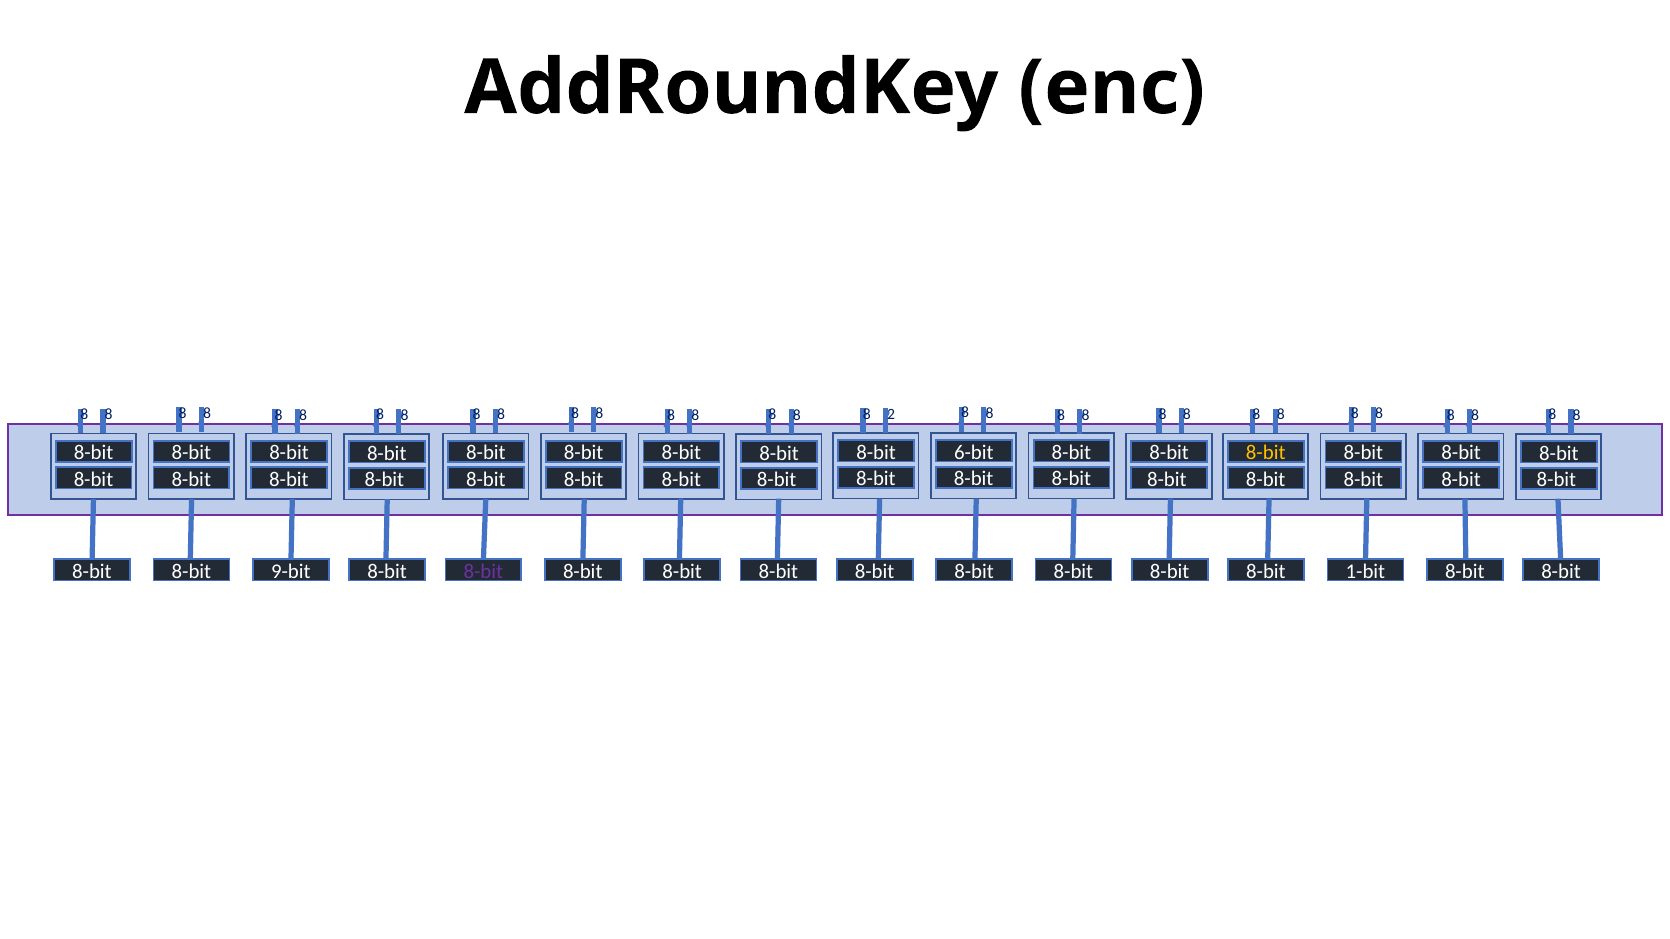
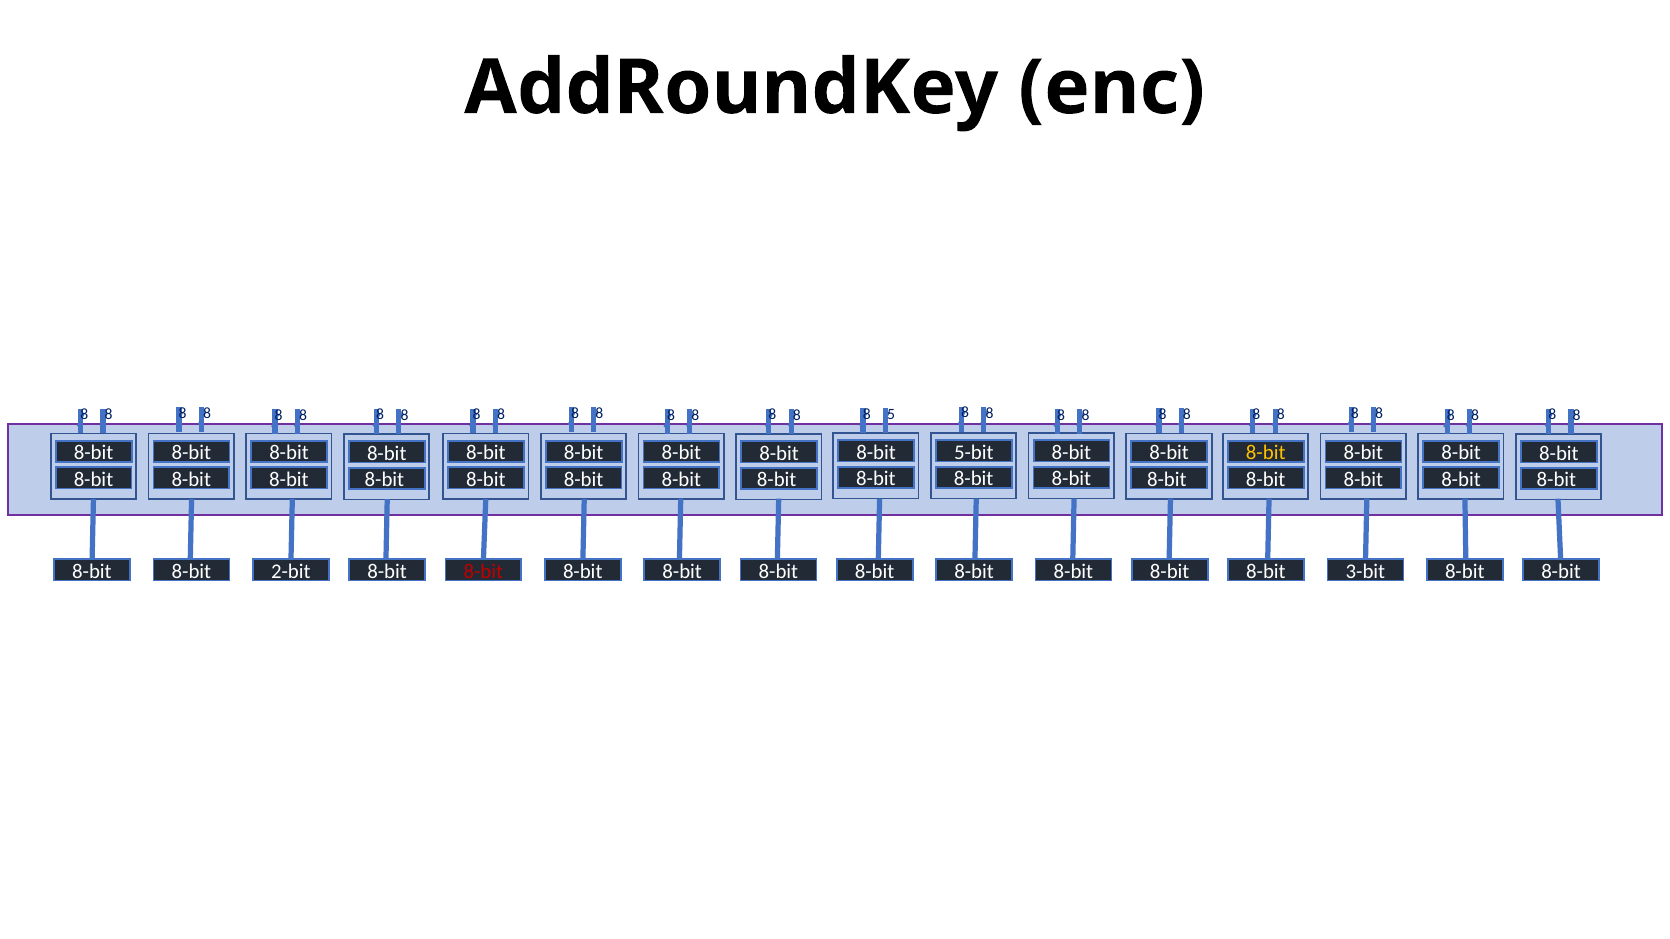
2: 2 -> 5
6-bit: 6-bit -> 5-bit
9-bit: 9-bit -> 2-bit
8-bit at (483, 572) colour: purple -> red
1-bit: 1-bit -> 3-bit
